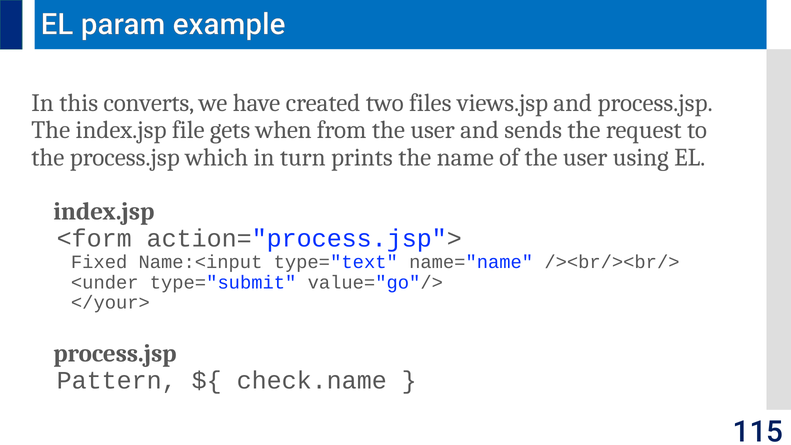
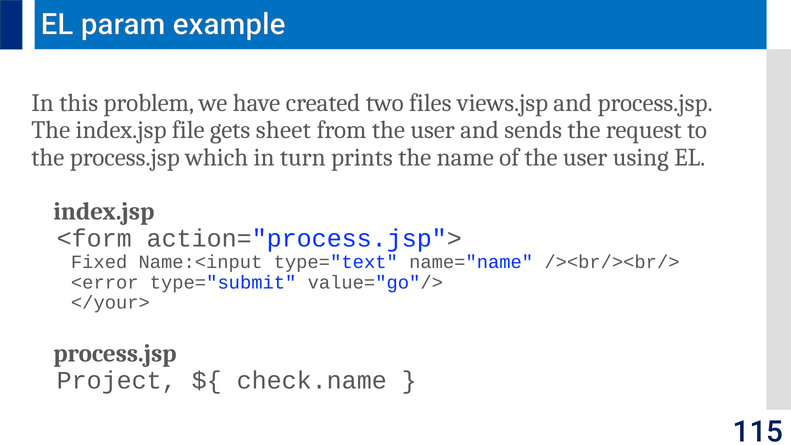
converts: converts -> problem
when: when -> sheet
<under: <under -> <error
Pattern: Pattern -> Project
